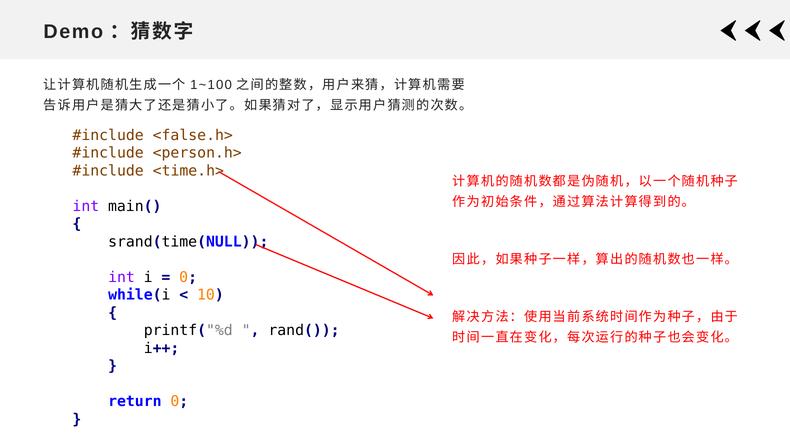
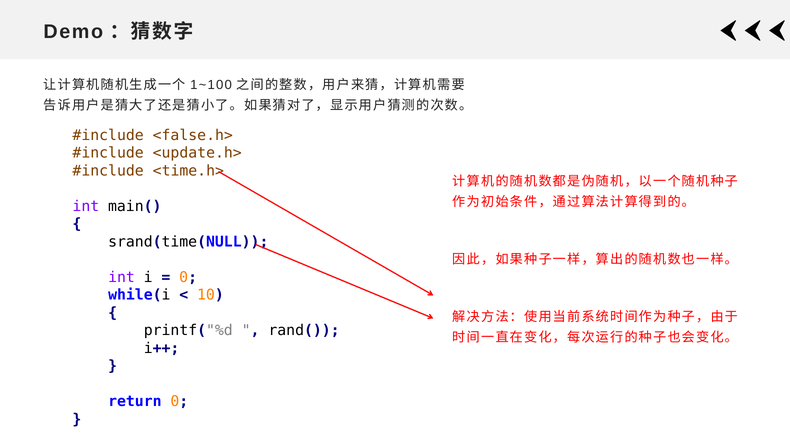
<person.h>: <person.h> -> <update.h>
